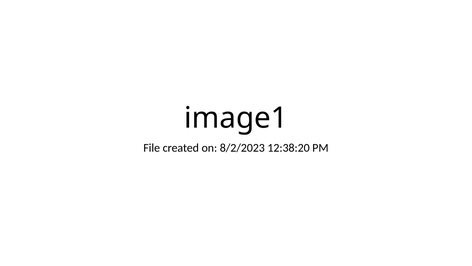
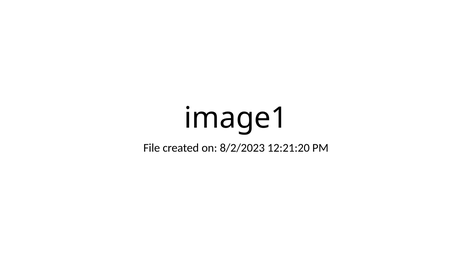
12:38:20: 12:38:20 -> 12:21:20
